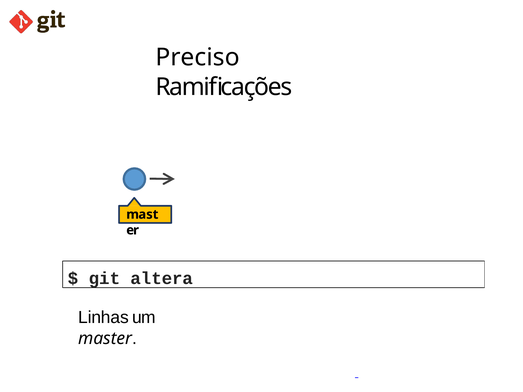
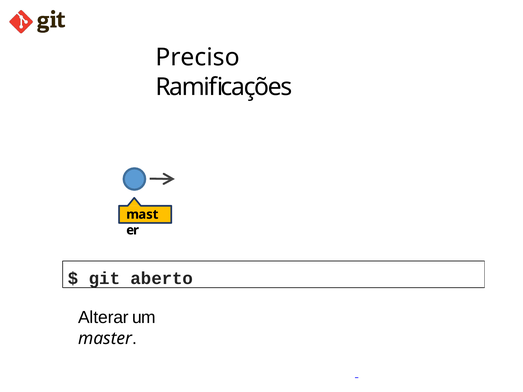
altera: altera -> aberto
Linhas: Linhas -> Alterar
